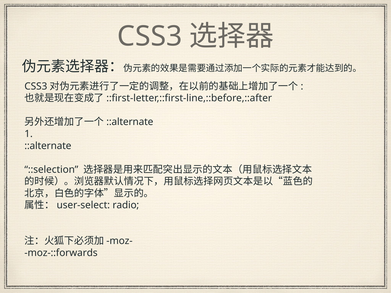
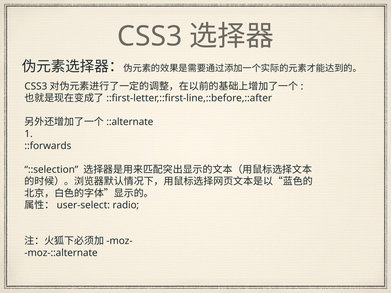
::alternate at (48, 146): ::alternate -> ::forwards
moz-::forwards: moz-::forwards -> moz-::alternate
